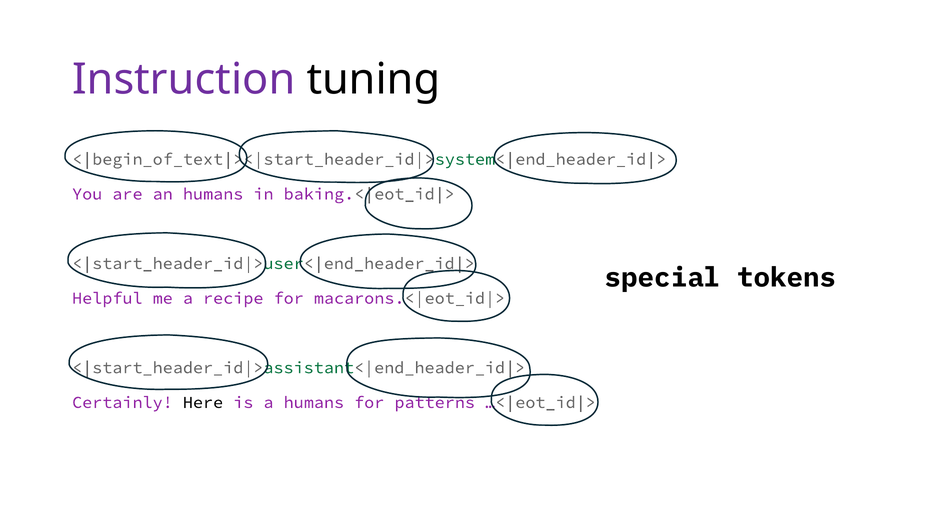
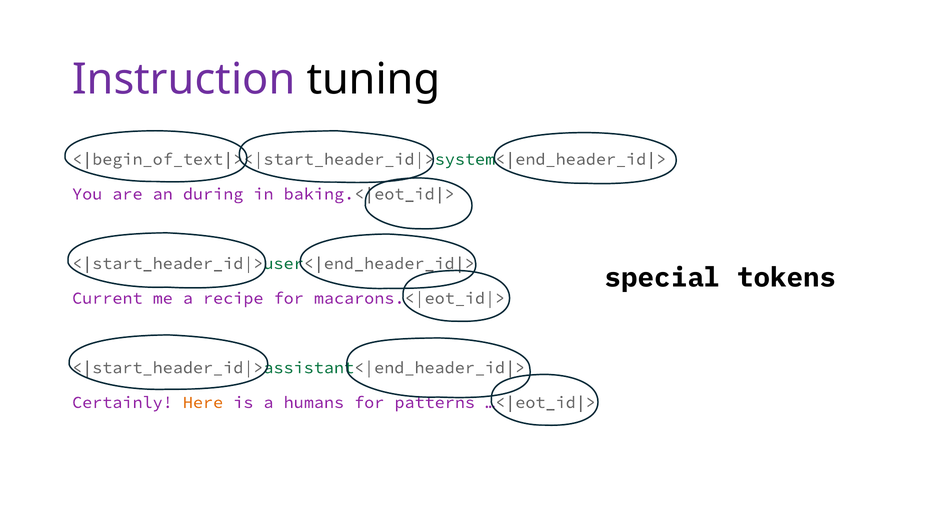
an humans: humans -> during
Helpful: Helpful -> Current
Here colour: black -> orange
